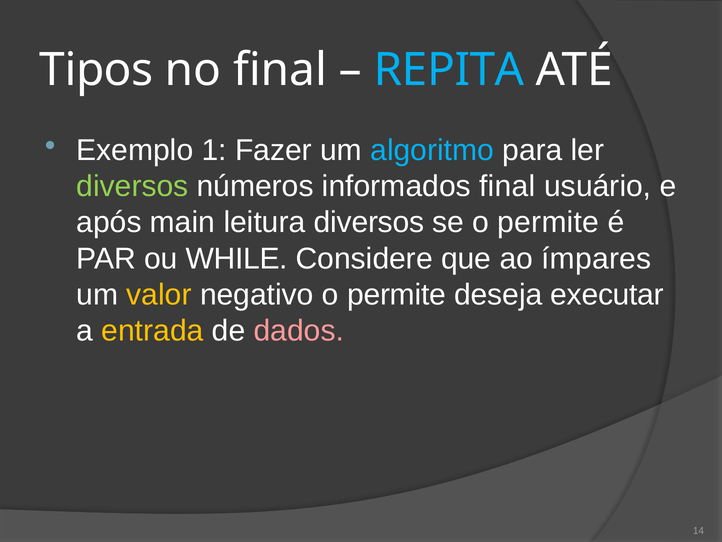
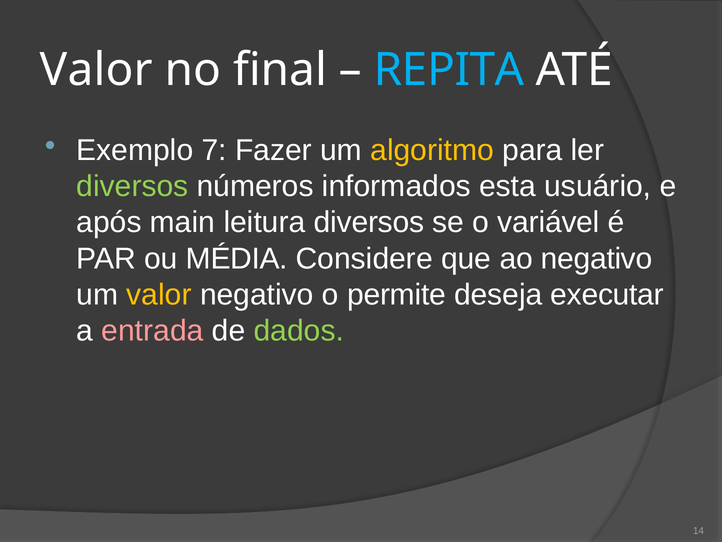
Tipos at (96, 70): Tipos -> Valor
1: 1 -> 7
algoritmo colour: light blue -> yellow
informados final: final -> esta
se o permite: permite -> variável
WHILE: WHILE -> MÉDIA
ao ímpares: ímpares -> negativo
entrada colour: yellow -> pink
dados colour: pink -> light green
